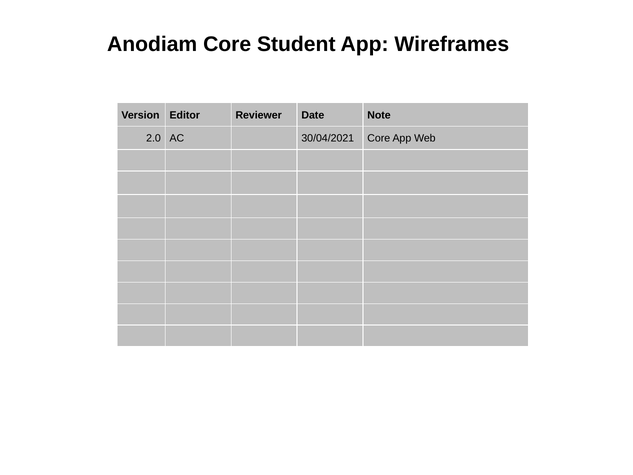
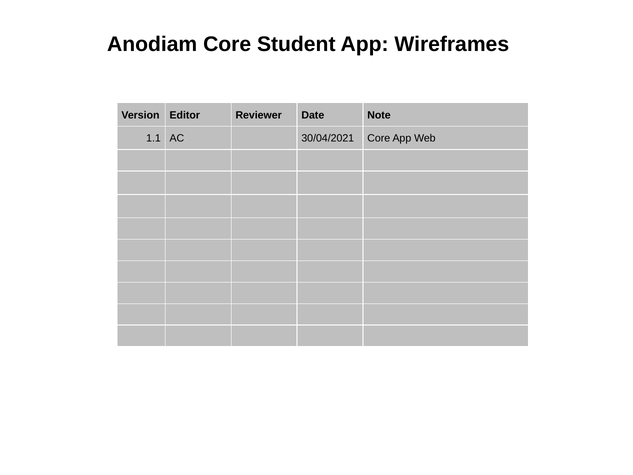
2.0: 2.0 -> 1.1
